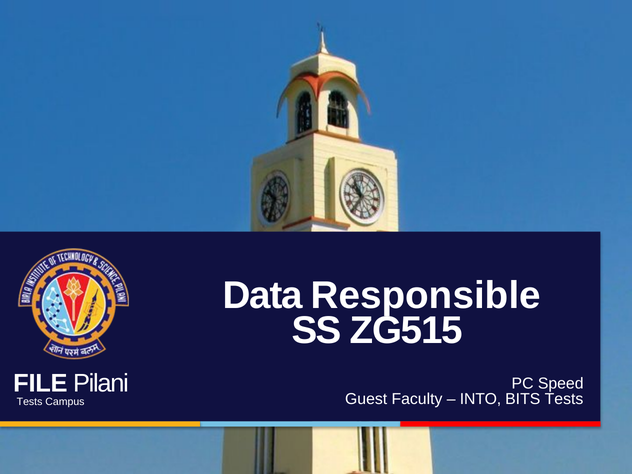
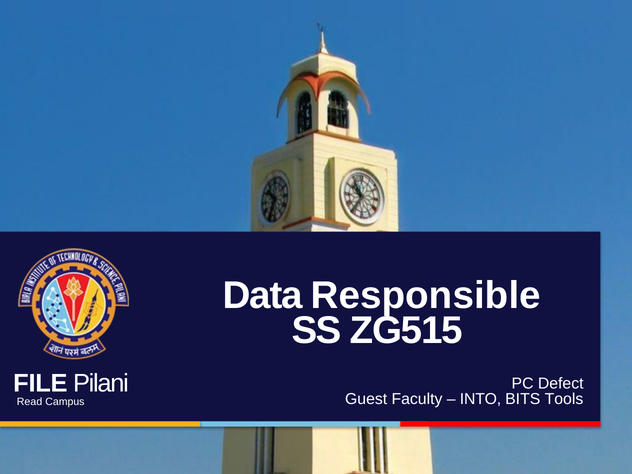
Speed: Speed -> Defect
BITS Tests: Tests -> Tools
Tests at (30, 402): Tests -> Read
